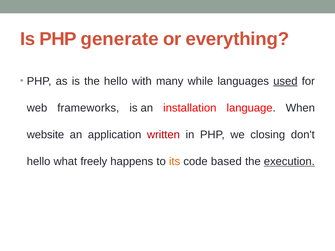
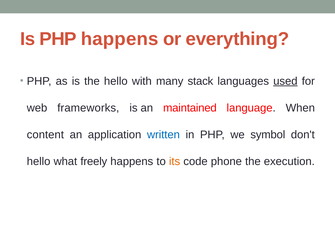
PHP generate: generate -> happens
while: while -> stack
installation: installation -> maintained
website: website -> content
written colour: red -> blue
closing: closing -> symbol
based: based -> phone
execution underline: present -> none
